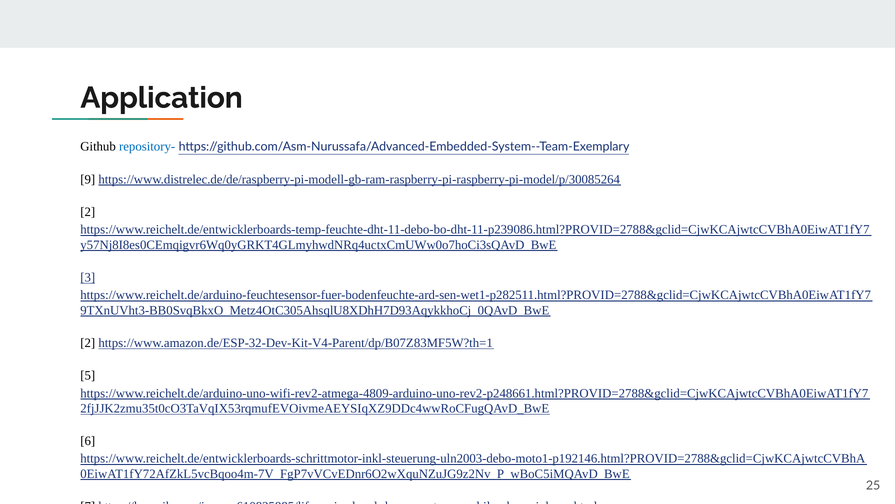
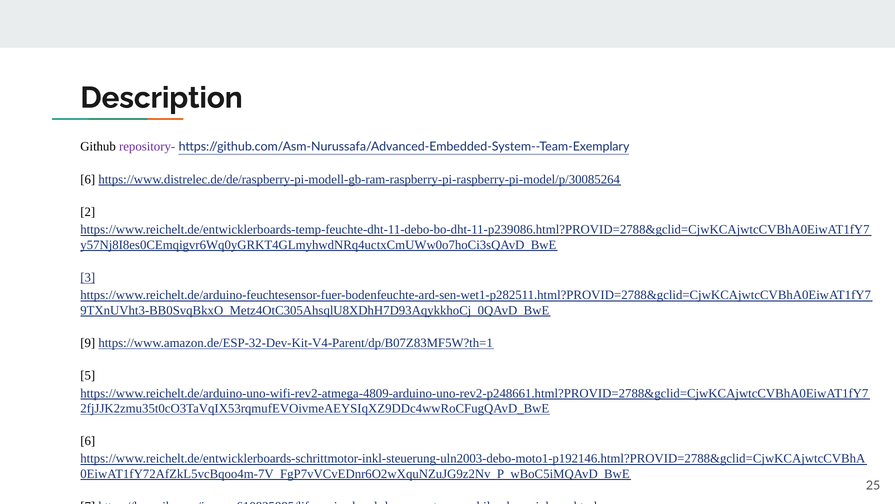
Application: Application -> Description
repository- colour: blue -> purple
9 at (88, 179): 9 -> 6
2 at (88, 343): 2 -> 9
